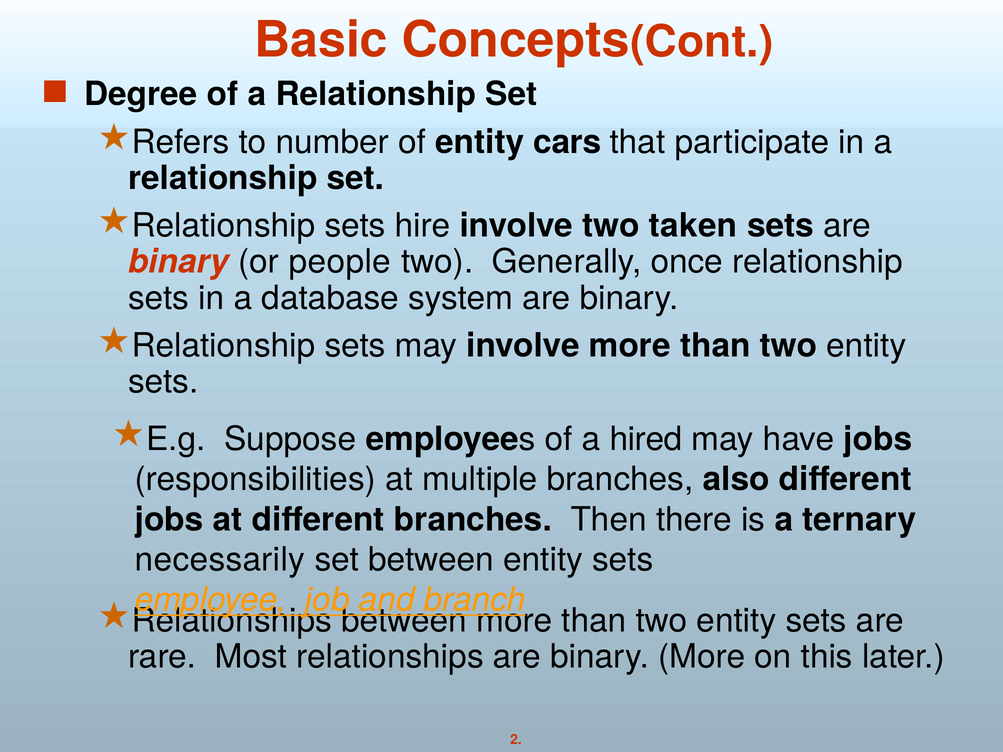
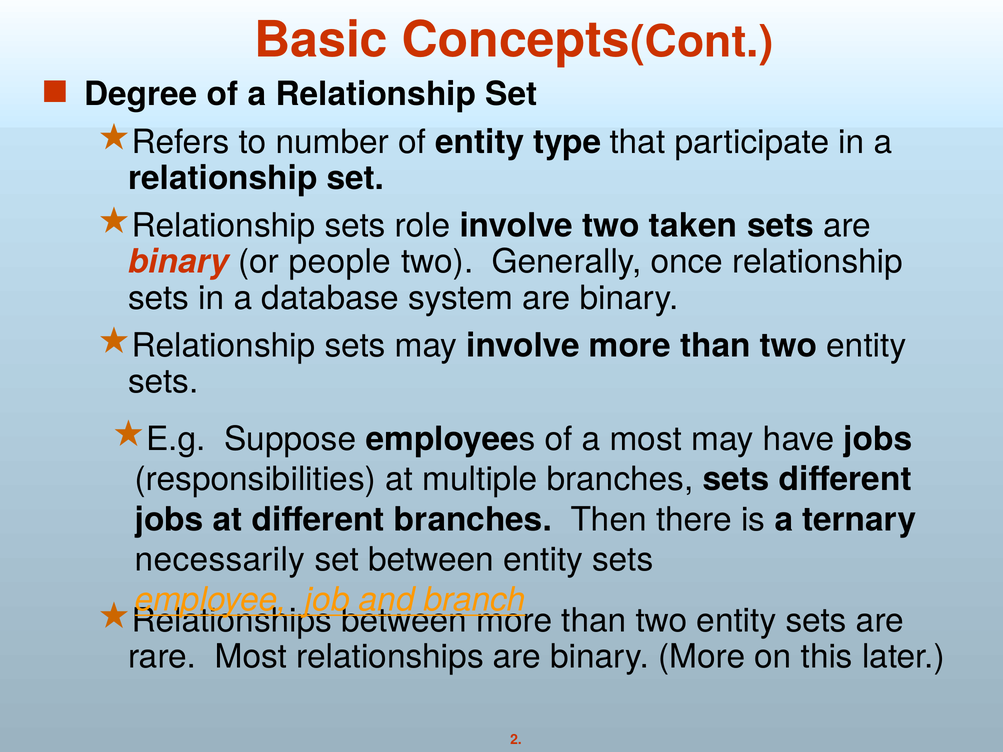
cars: cars -> type
hire: hire -> role
a hired: hired -> most
branches also: also -> sets
